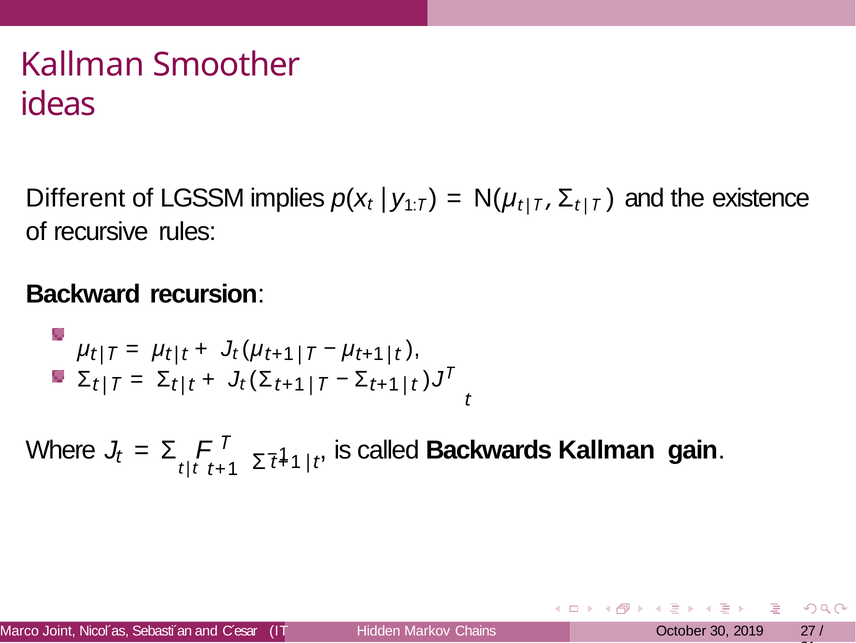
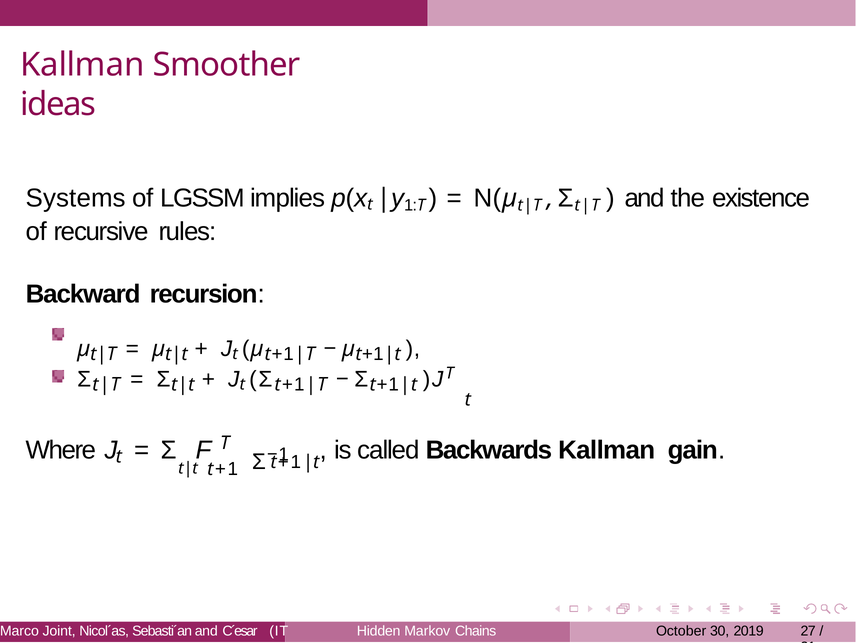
Different: Different -> Systems
